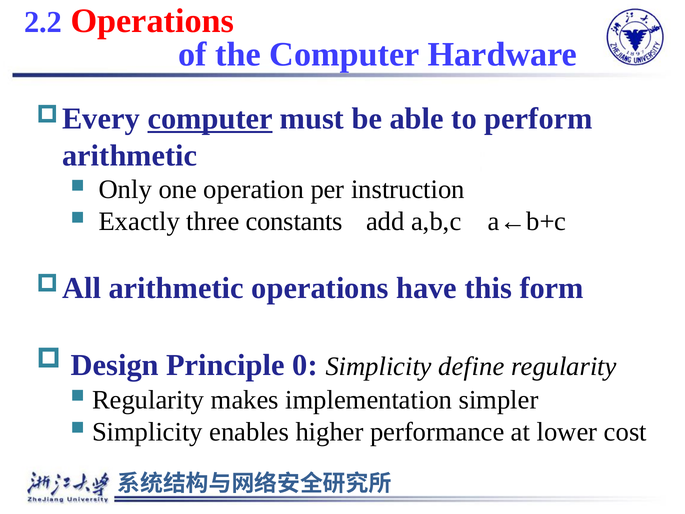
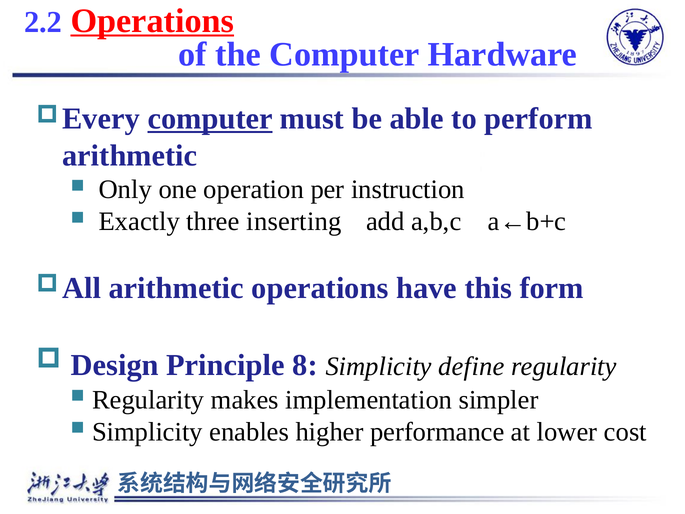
Operations at (152, 21) underline: none -> present
constants: constants -> inserting
0: 0 -> 8
